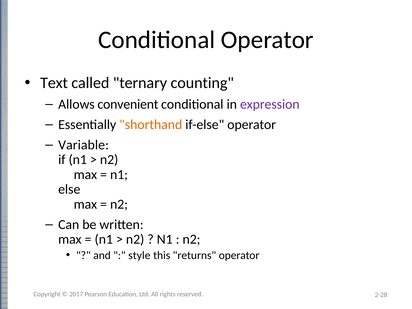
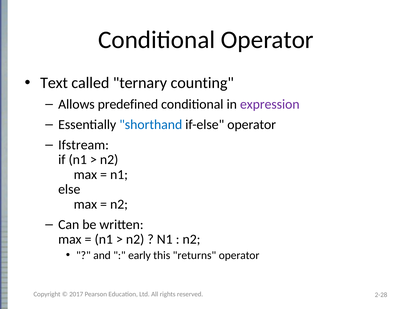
convenient: convenient -> predefined
shorthand colour: orange -> blue
Variable: Variable -> Ifstream
style: style -> early
